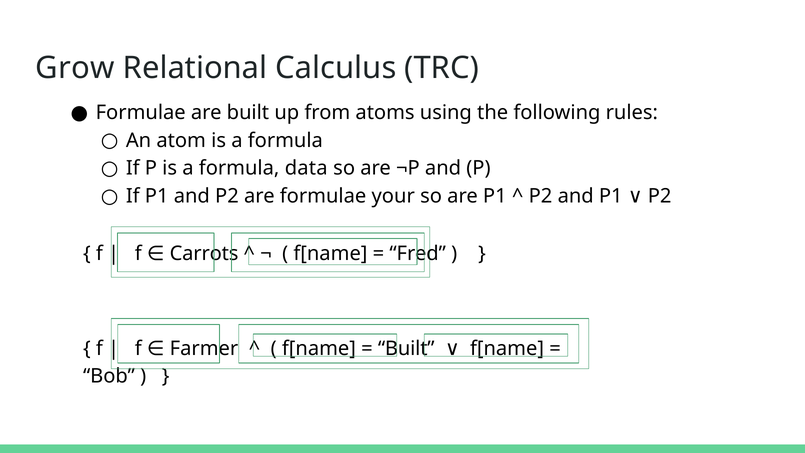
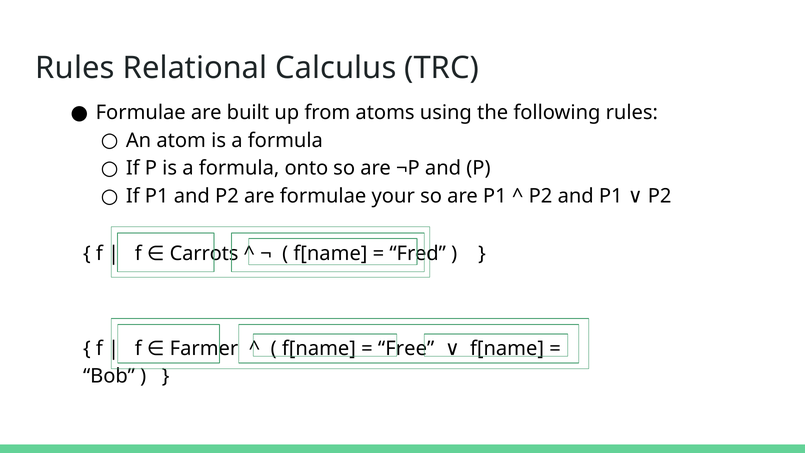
Grow at (75, 68): Grow -> Rules
data: data -> onto
Built at (406, 348): Built -> Free
